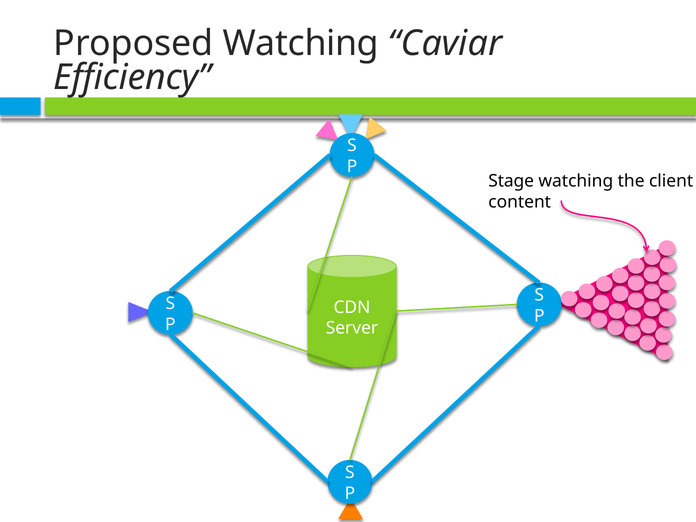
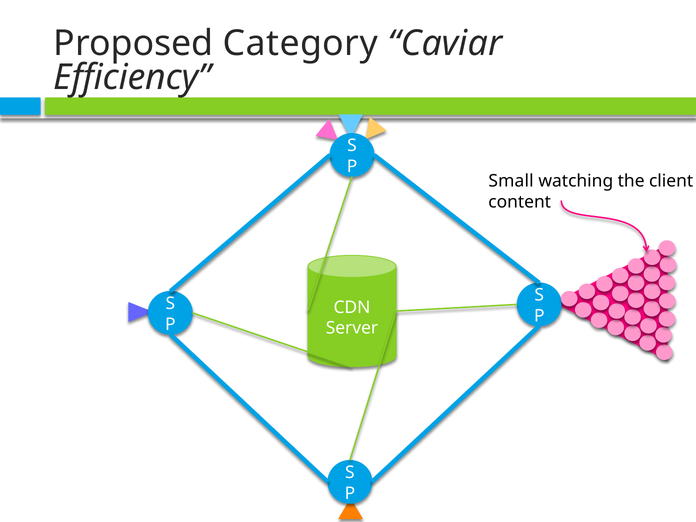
Proposed Watching: Watching -> Category
Stage: Stage -> Small
